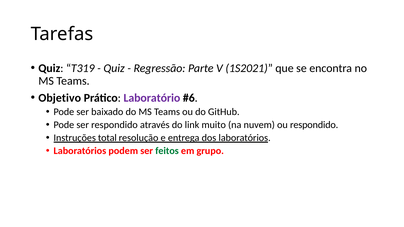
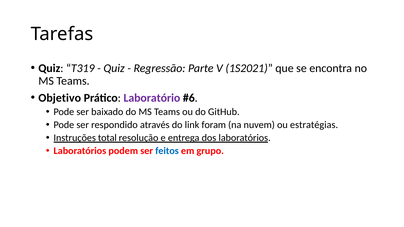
muito: muito -> foram
ou respondido: respondido -> estratégias
feitos colour: green -> blue
